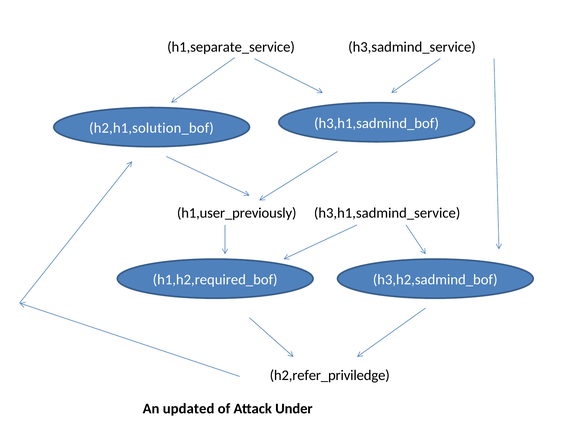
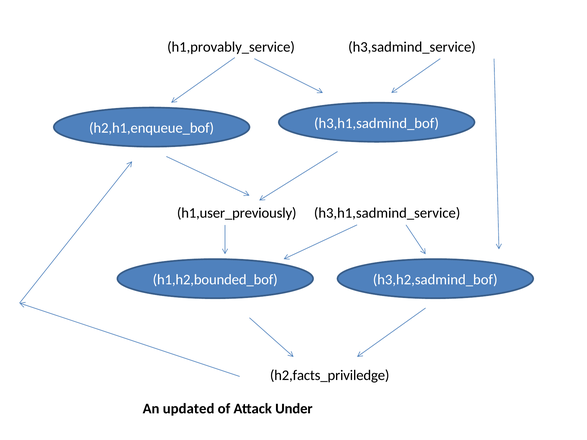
h1,separate_service: h1,separate_service -> h1,provably_service
h2,h1,solution_bof: h2,h1,solution_bof -> h2,h1,enqueue_bof
h1,h2,required_bof: h1,h2,required_bof -> h1,h2,bounded_bof
h2,refer_priviledge: h2,refer_priviledge -> h2,facts_priviledge
